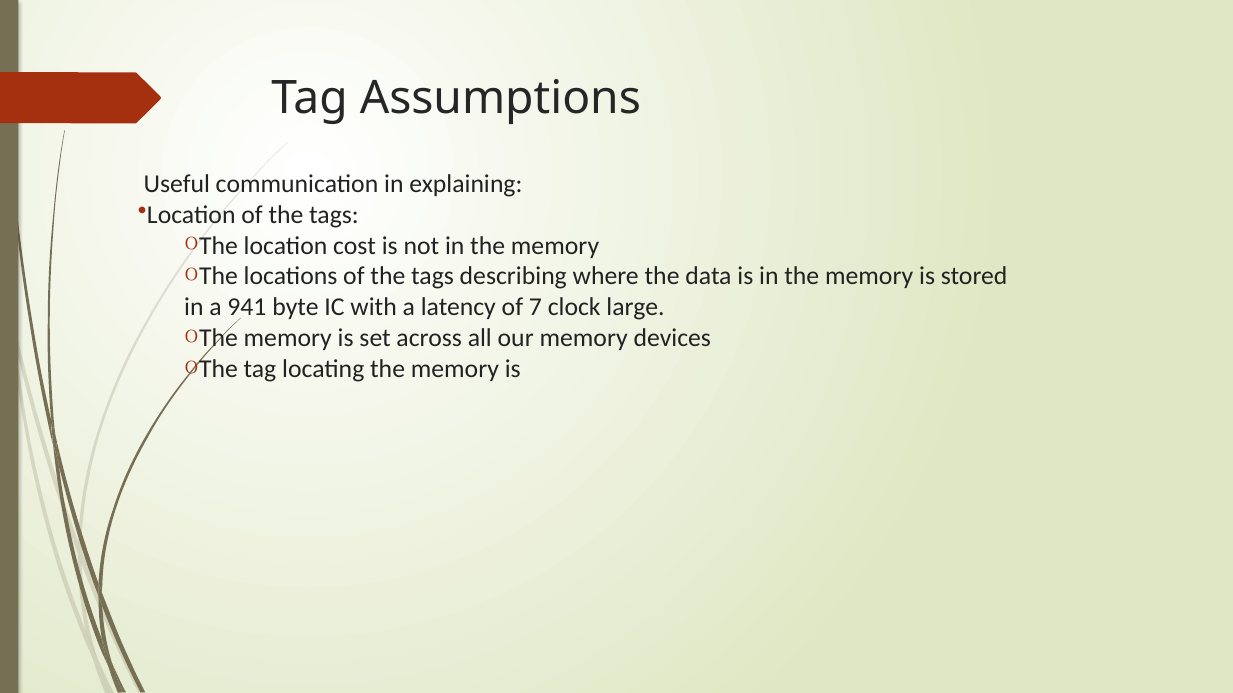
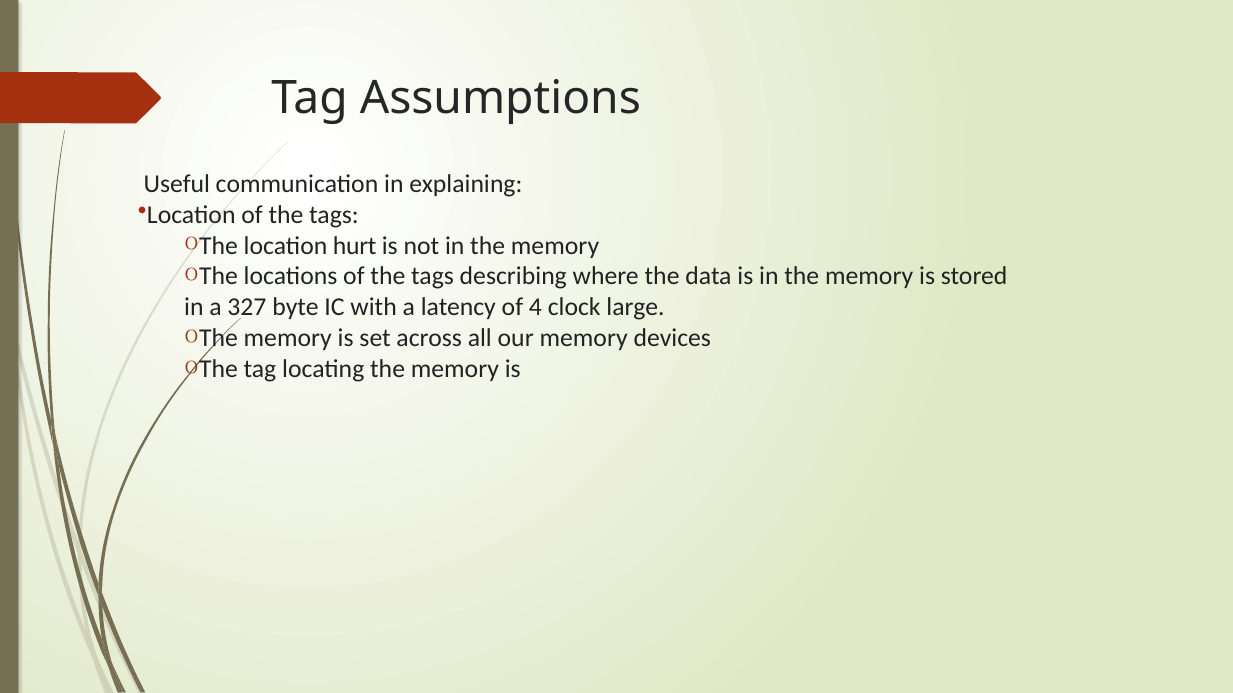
cost: cost -> hurt
941: 941 -> 327
7: 7 -> 4
